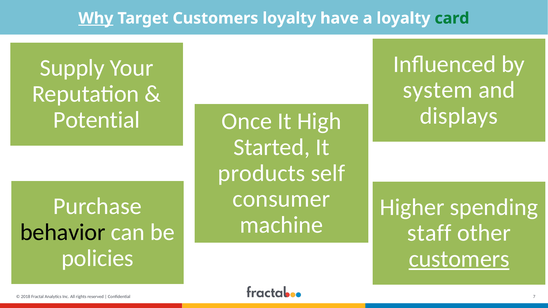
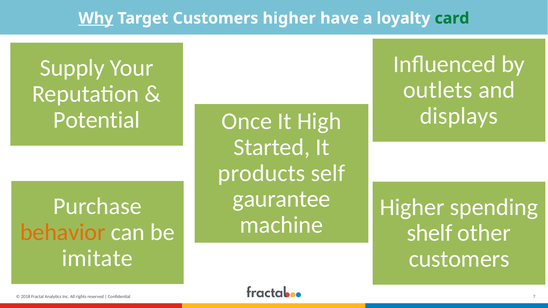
Customers loyalty: loyalty -> higher
system: system -> outlets
consumer: consumer -> gaurantee
behavior colour: black -> orange
staff: staff -> shelf
policies: policies -> imitate
customers at (459, 259) underline: present -> none
